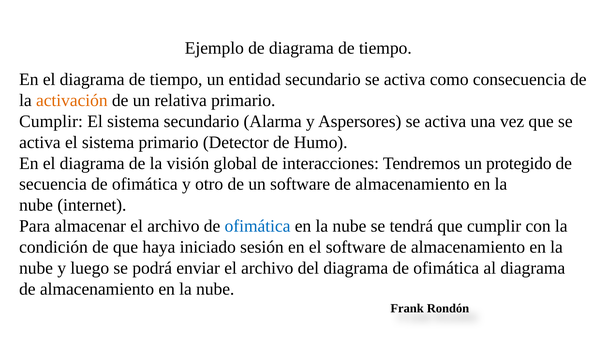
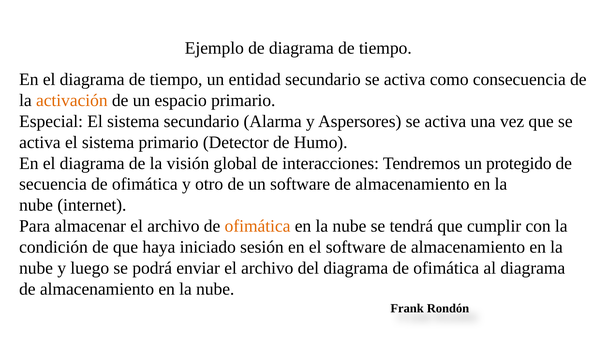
relativa: relativa -> espacio
Cumplir at (51, 121): Cumplir -> Especial
ofimática at (258, 226) colour: blue -> orange
